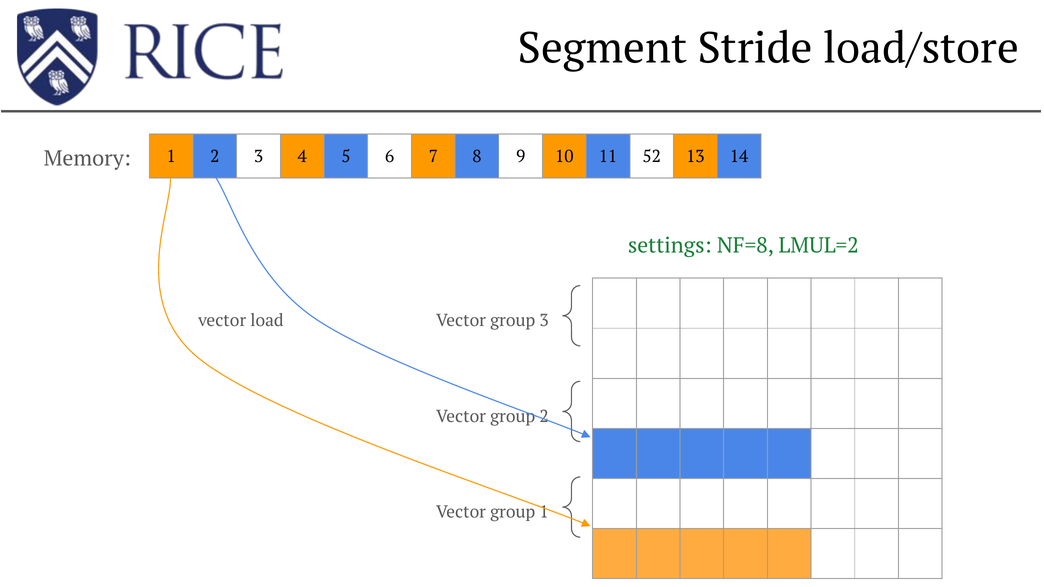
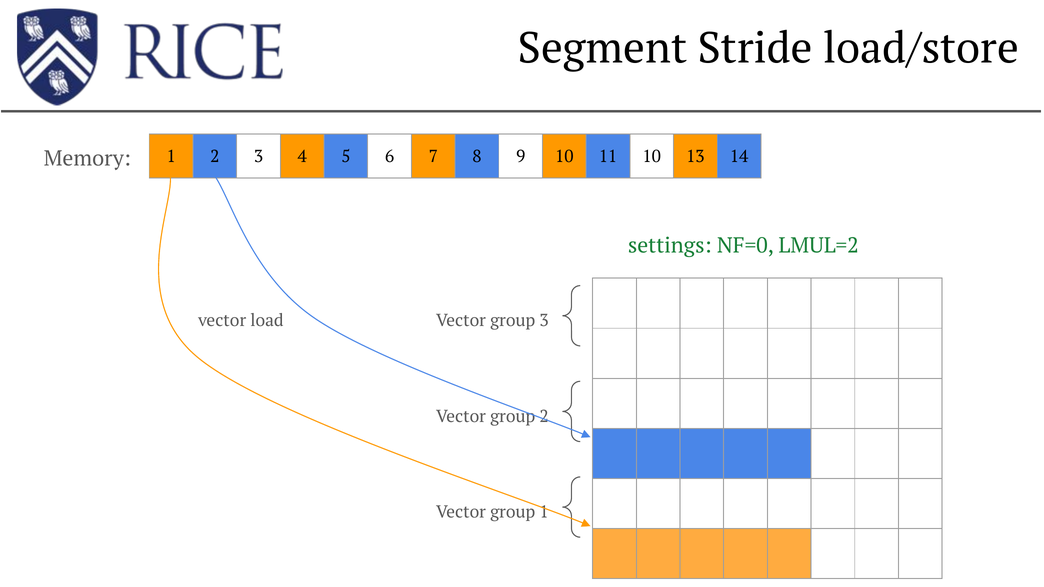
11 52: 52 -> 10
NF=8: NF=8 -> NF=0
